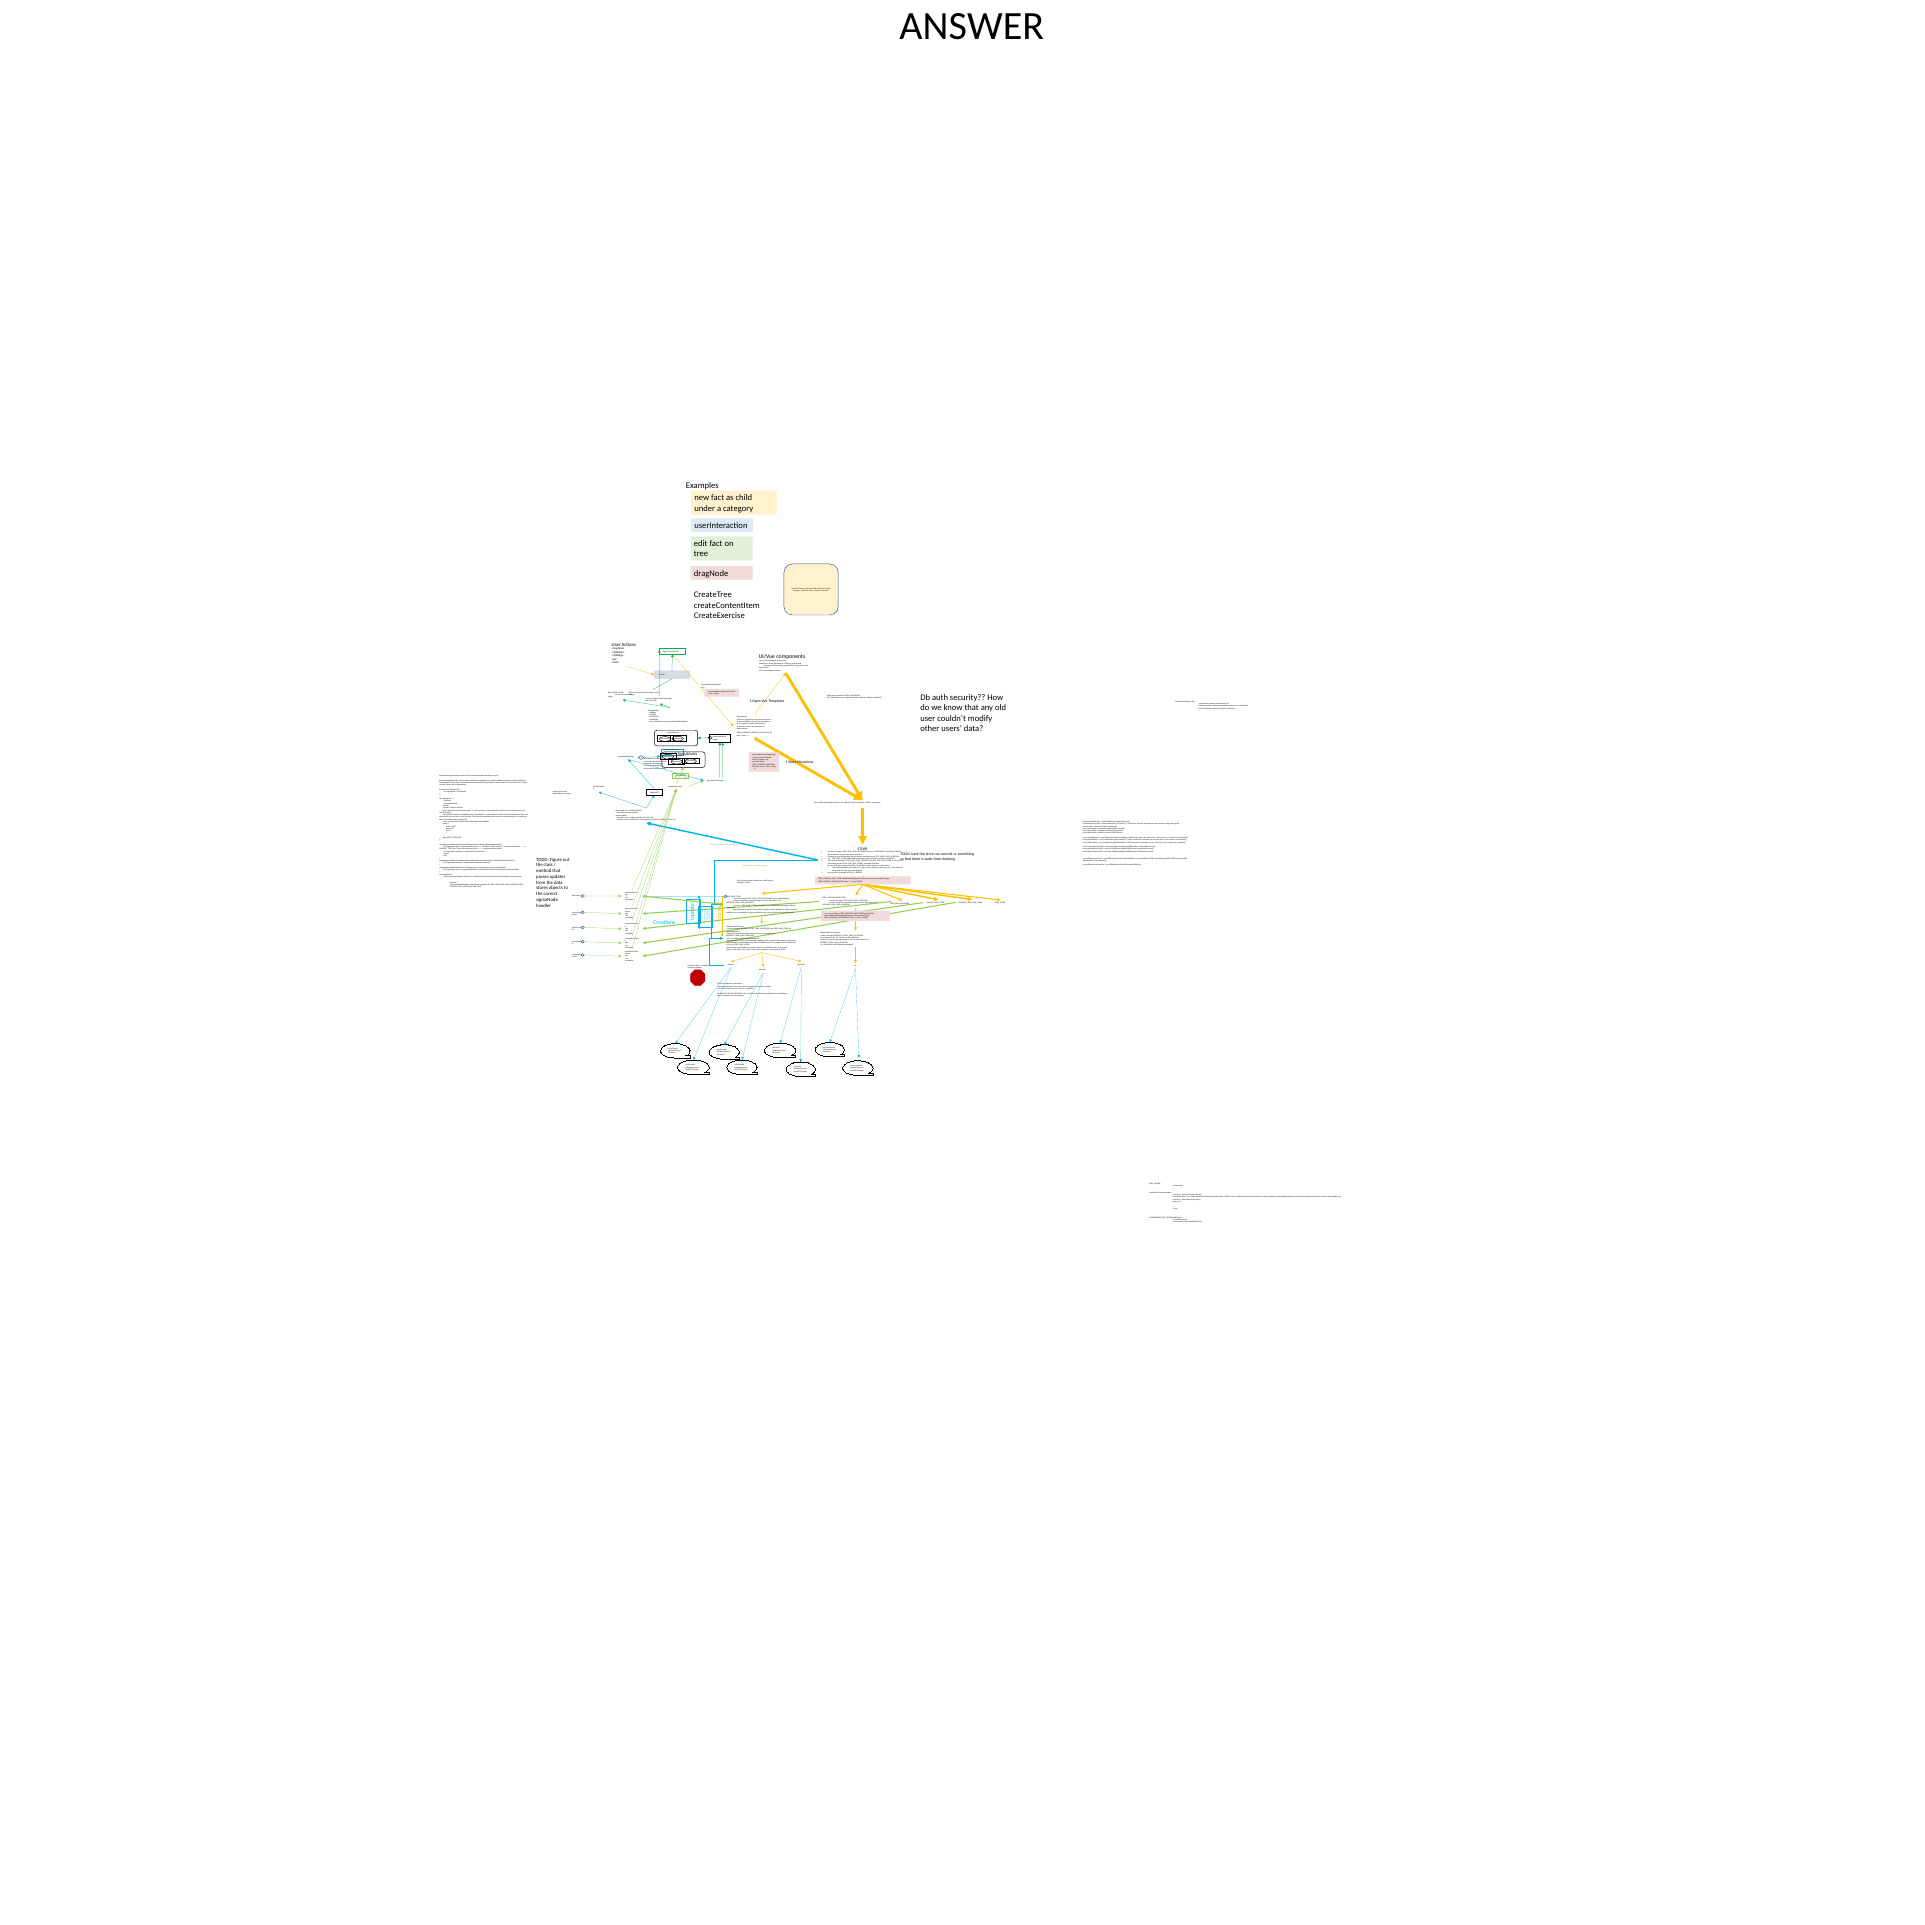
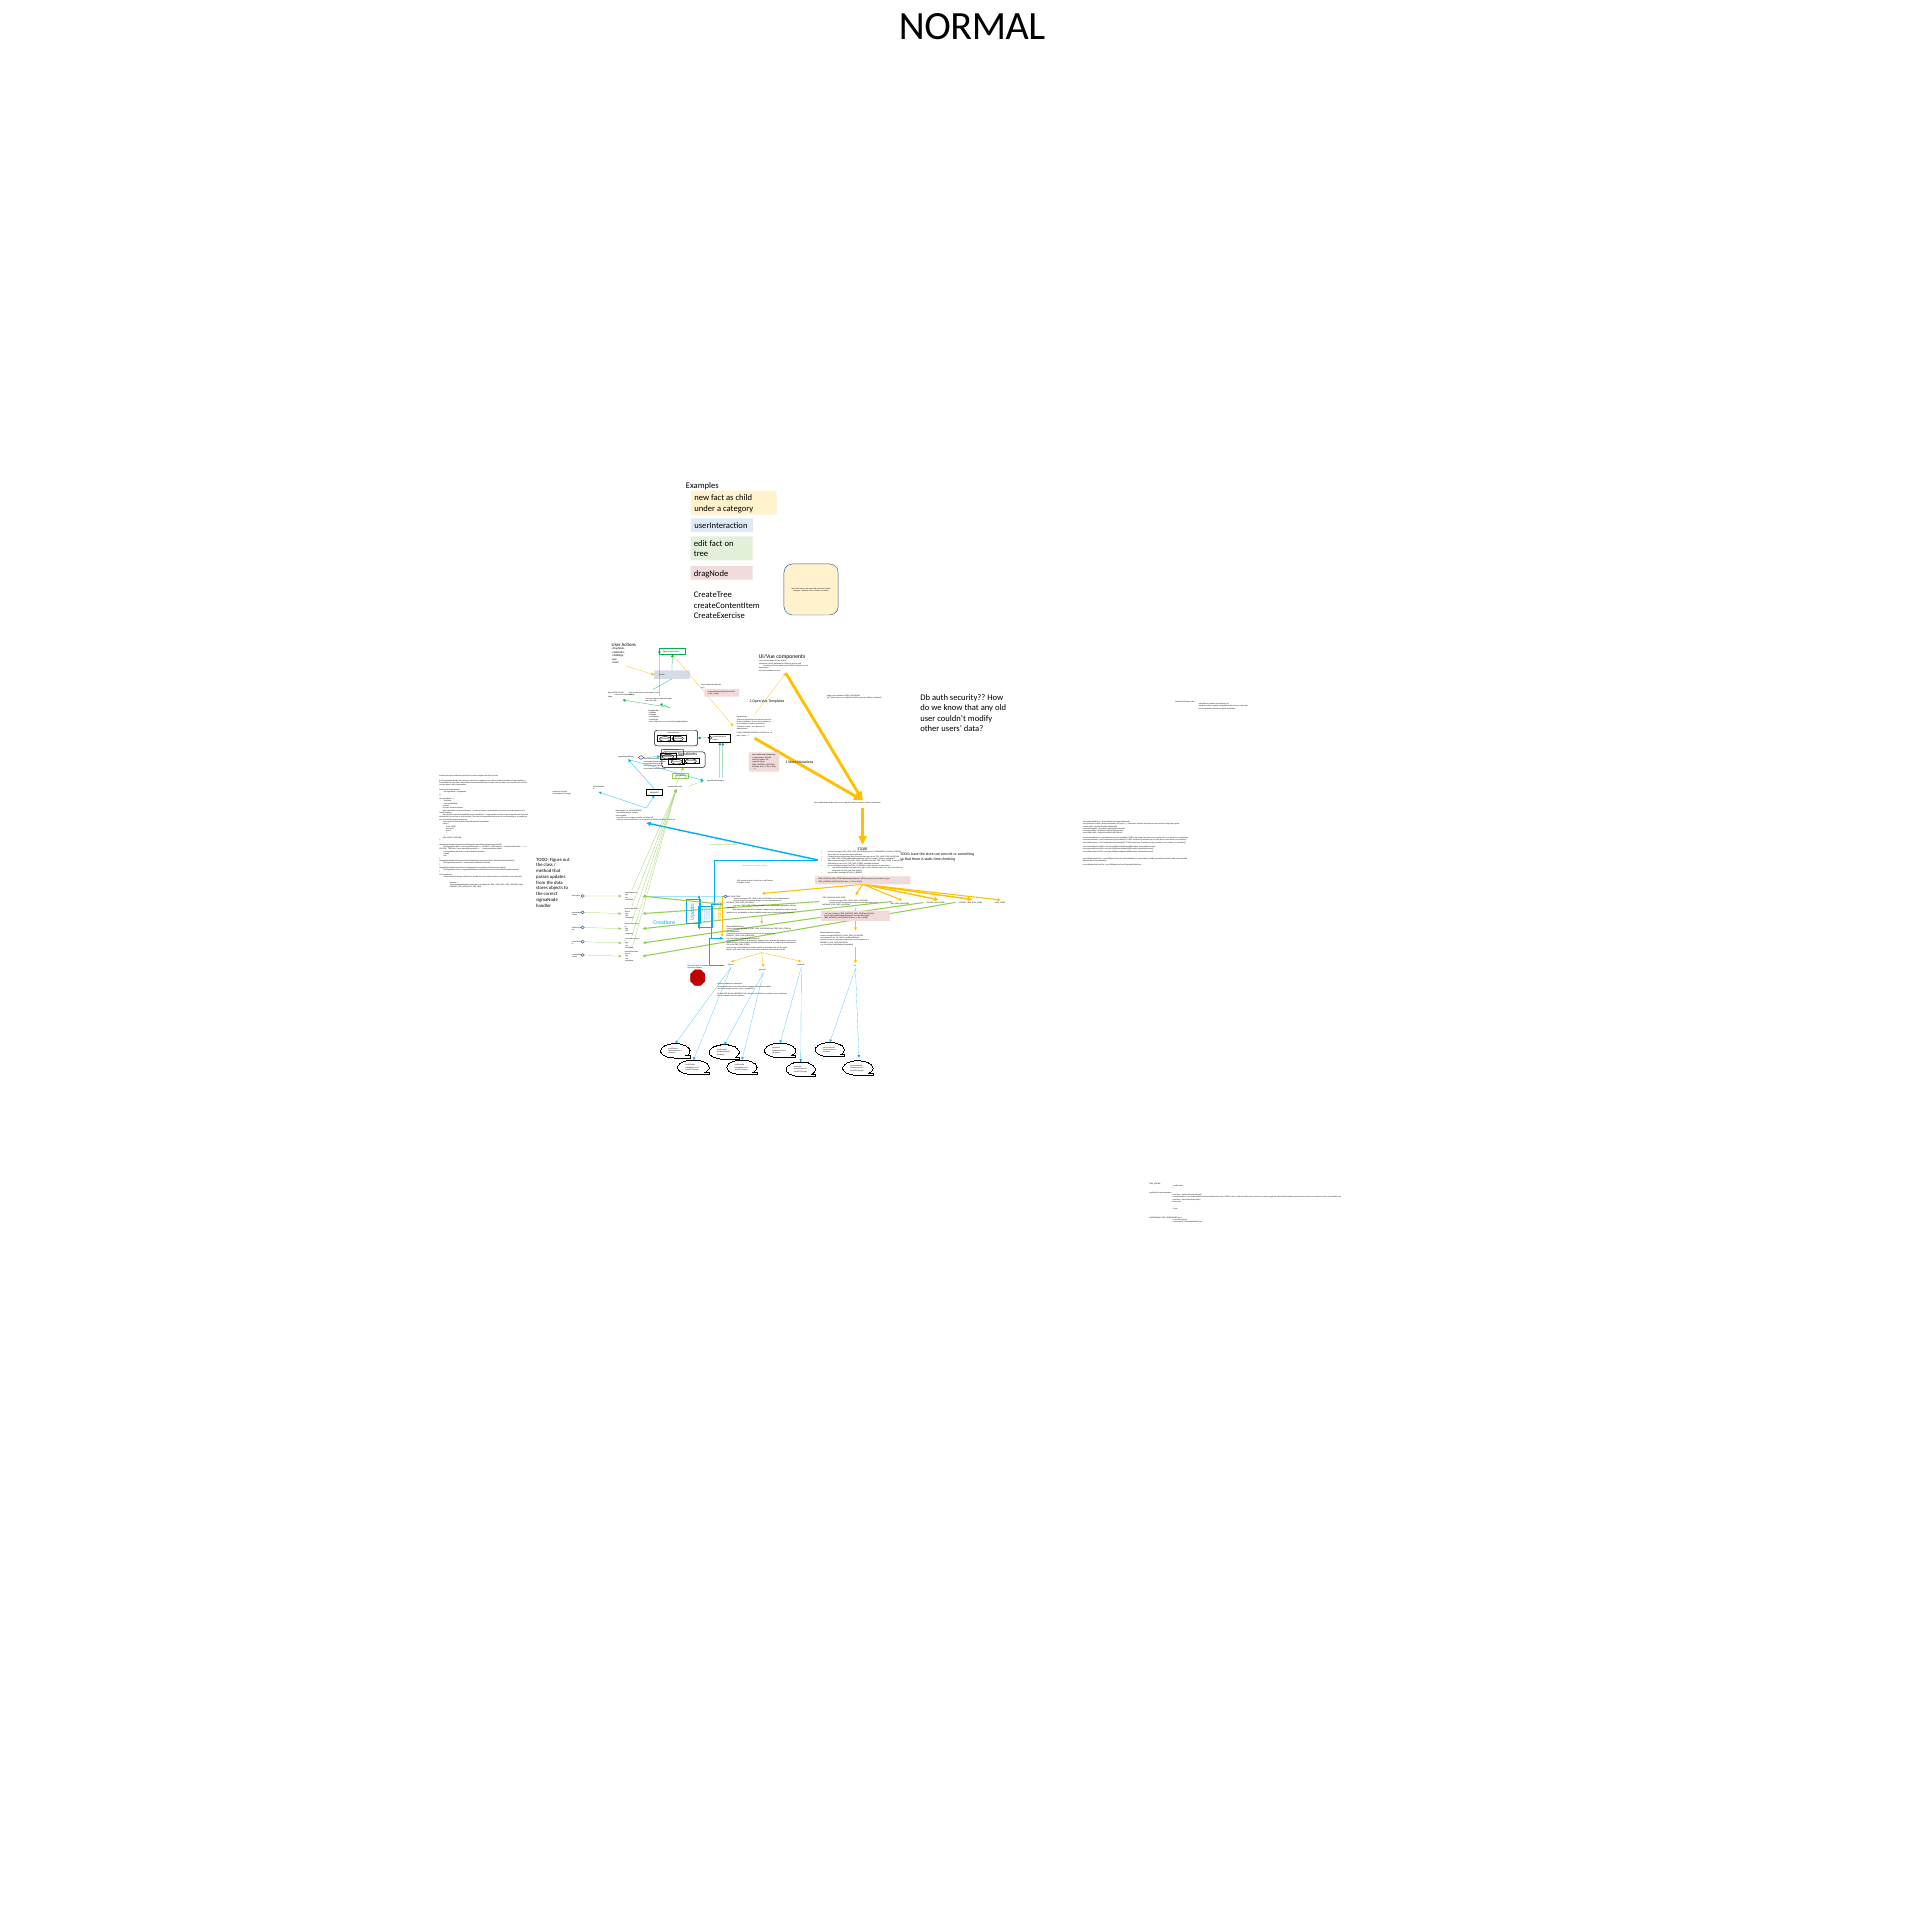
ANSWER at (972, 27): ANSWER -> NORMAL
